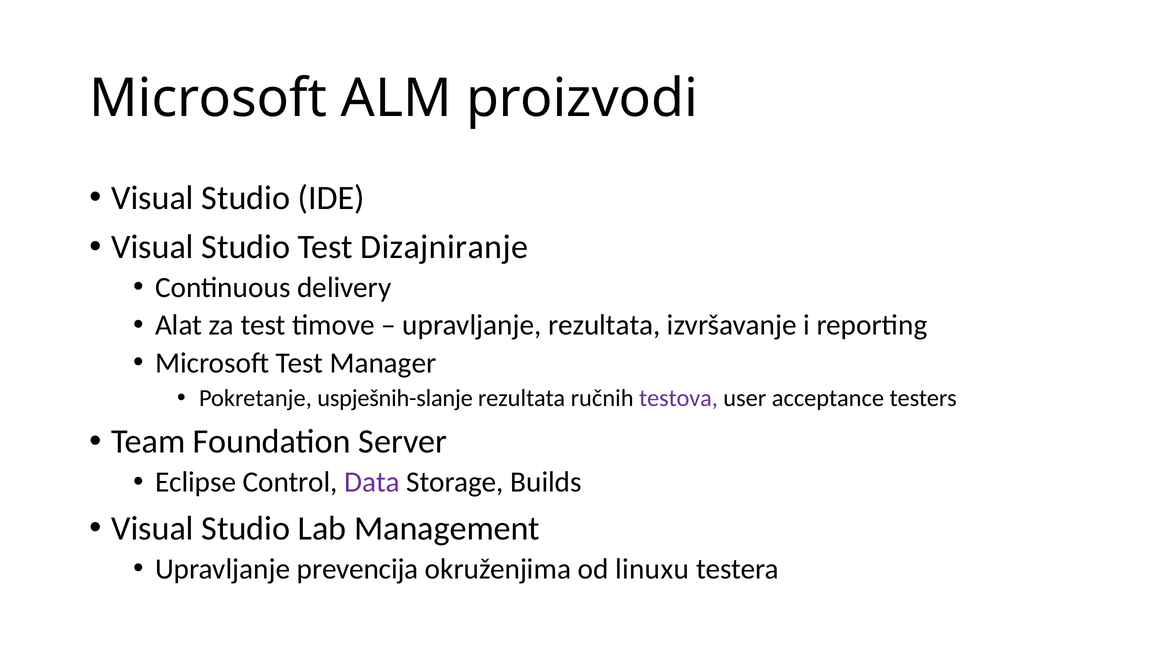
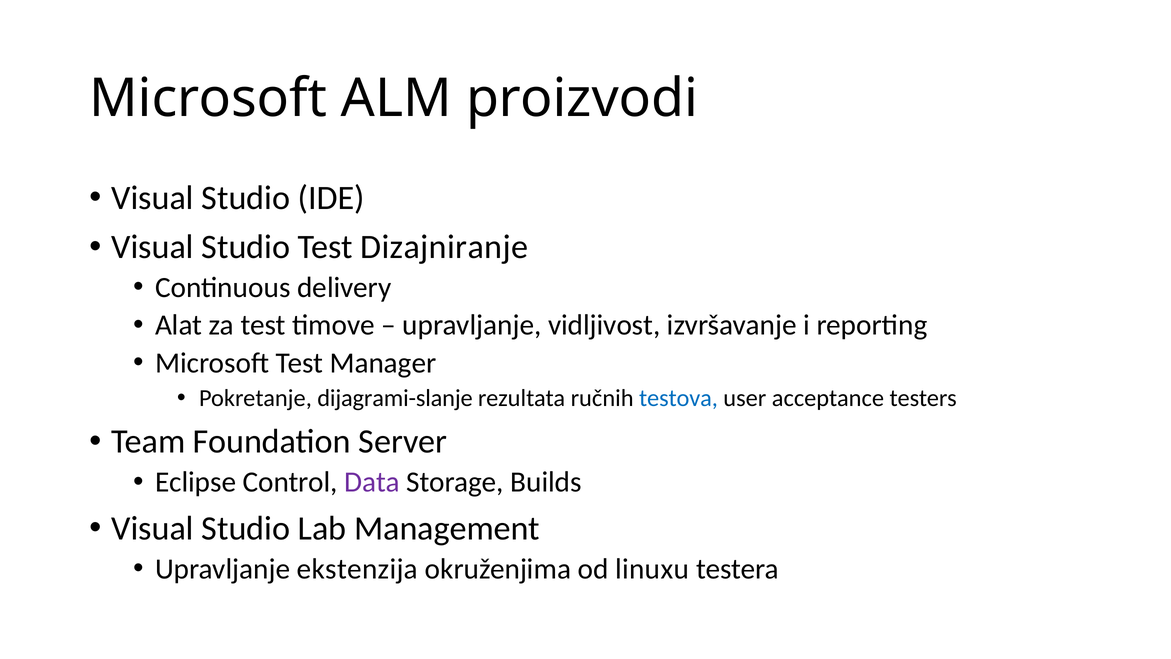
upravljanje rezultata: rezultata -> vidljivost
uspješnih-slanje: uspješnih-slanje -> dijagrami-slanje
testova colour: purple -> blue
prevencija: prevencija -> ekstenzija
